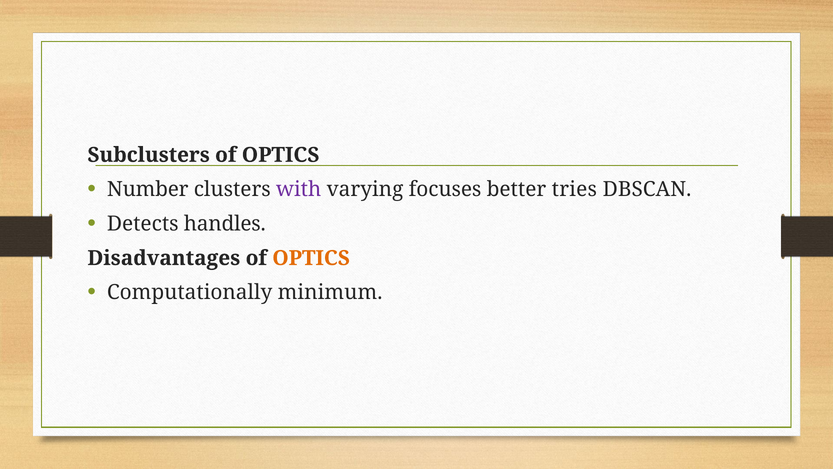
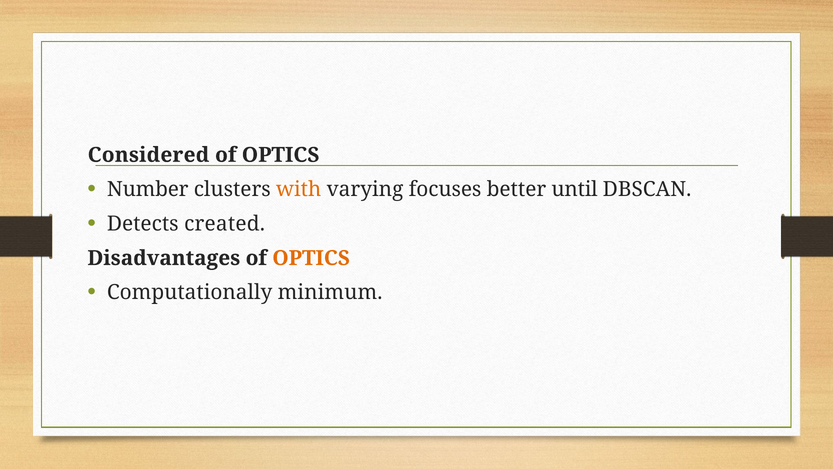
Subclusters: Subclusters -> Considered
with colour: purple -> orange
tries: tries -> until
handles: handles -> created
